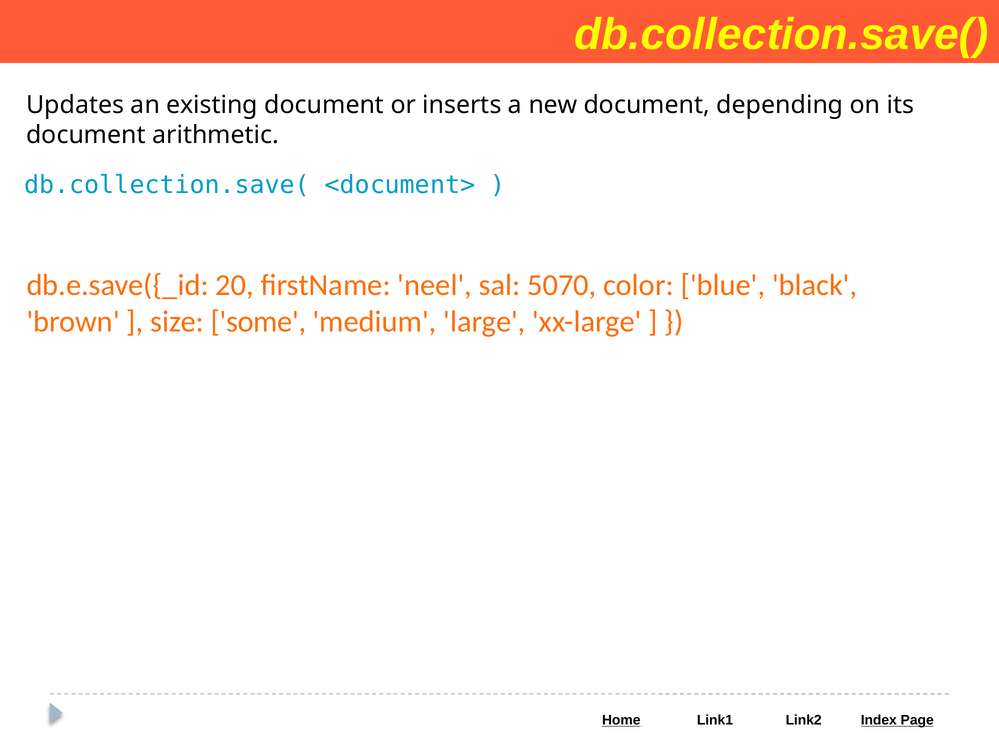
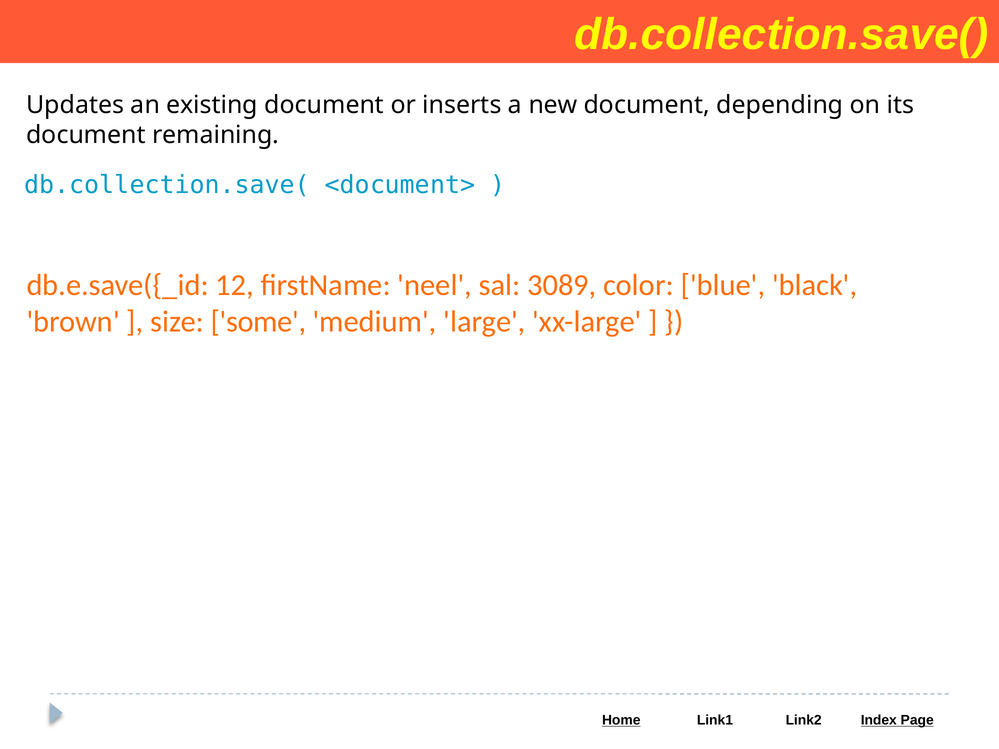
arithmetic: arithmetic -> remaining
20: 20 -> 12
5070: 5070 -> 3089
